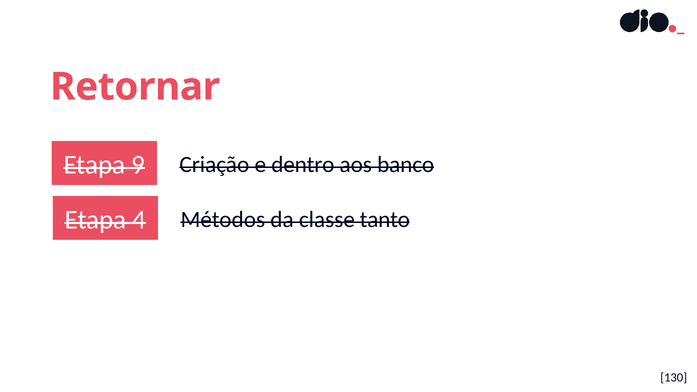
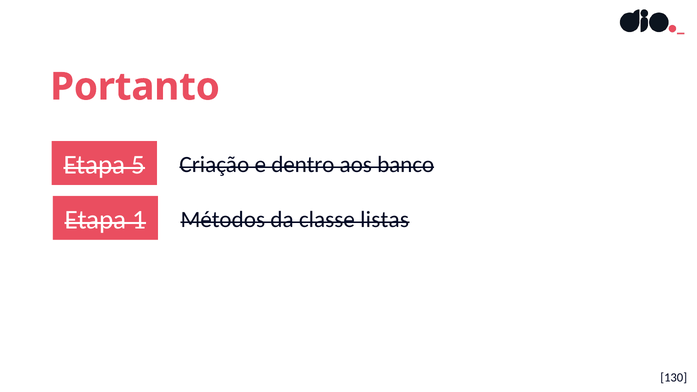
Retornar: Retornar -> Portanto
9: 9 -> 5
4: 4 -> 1
tanto: tanto -> listas
